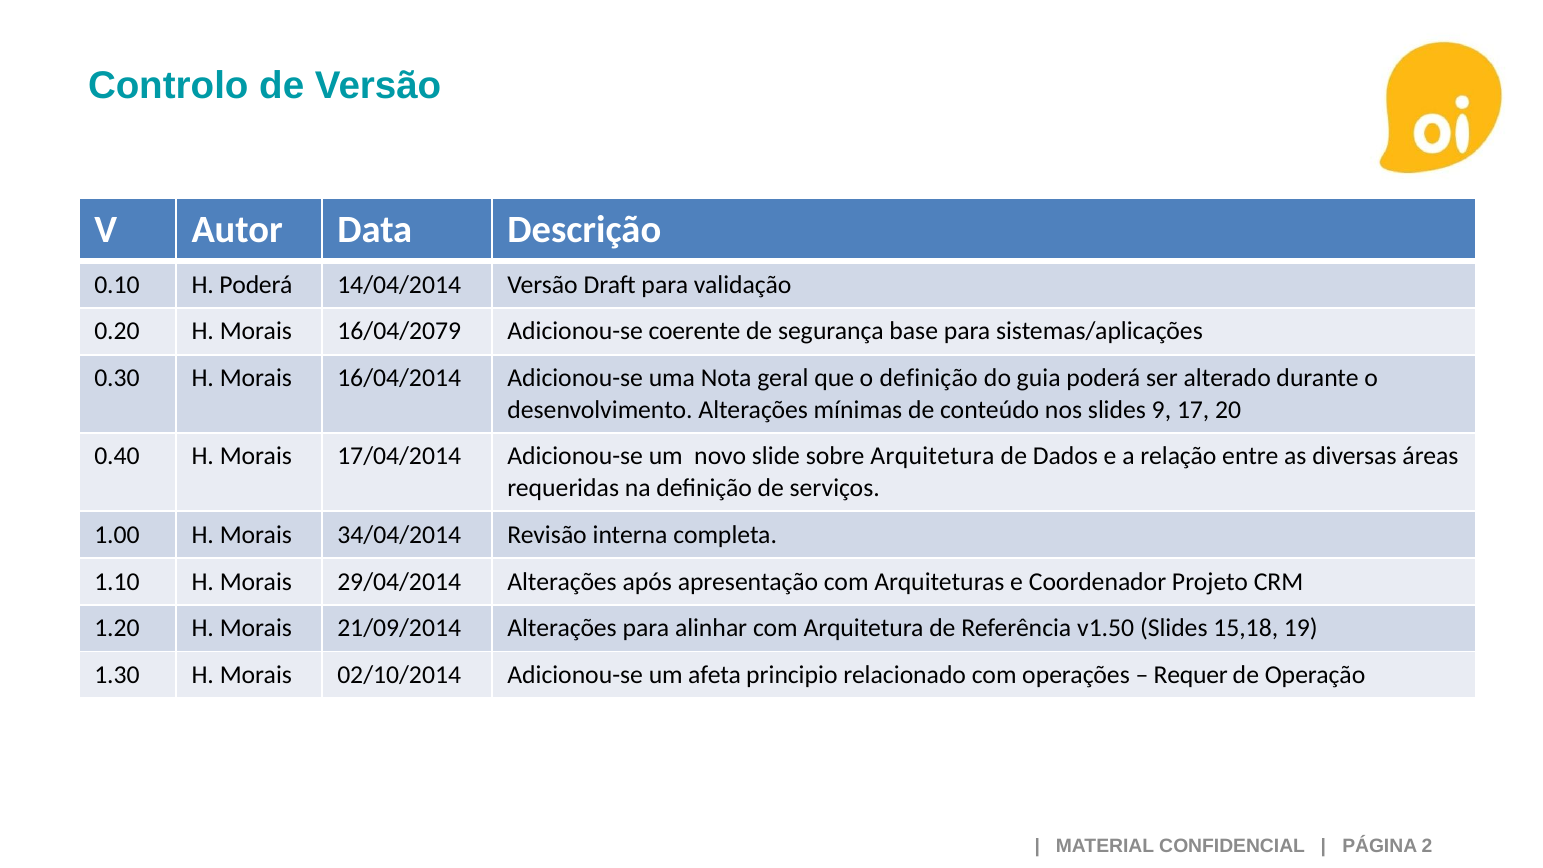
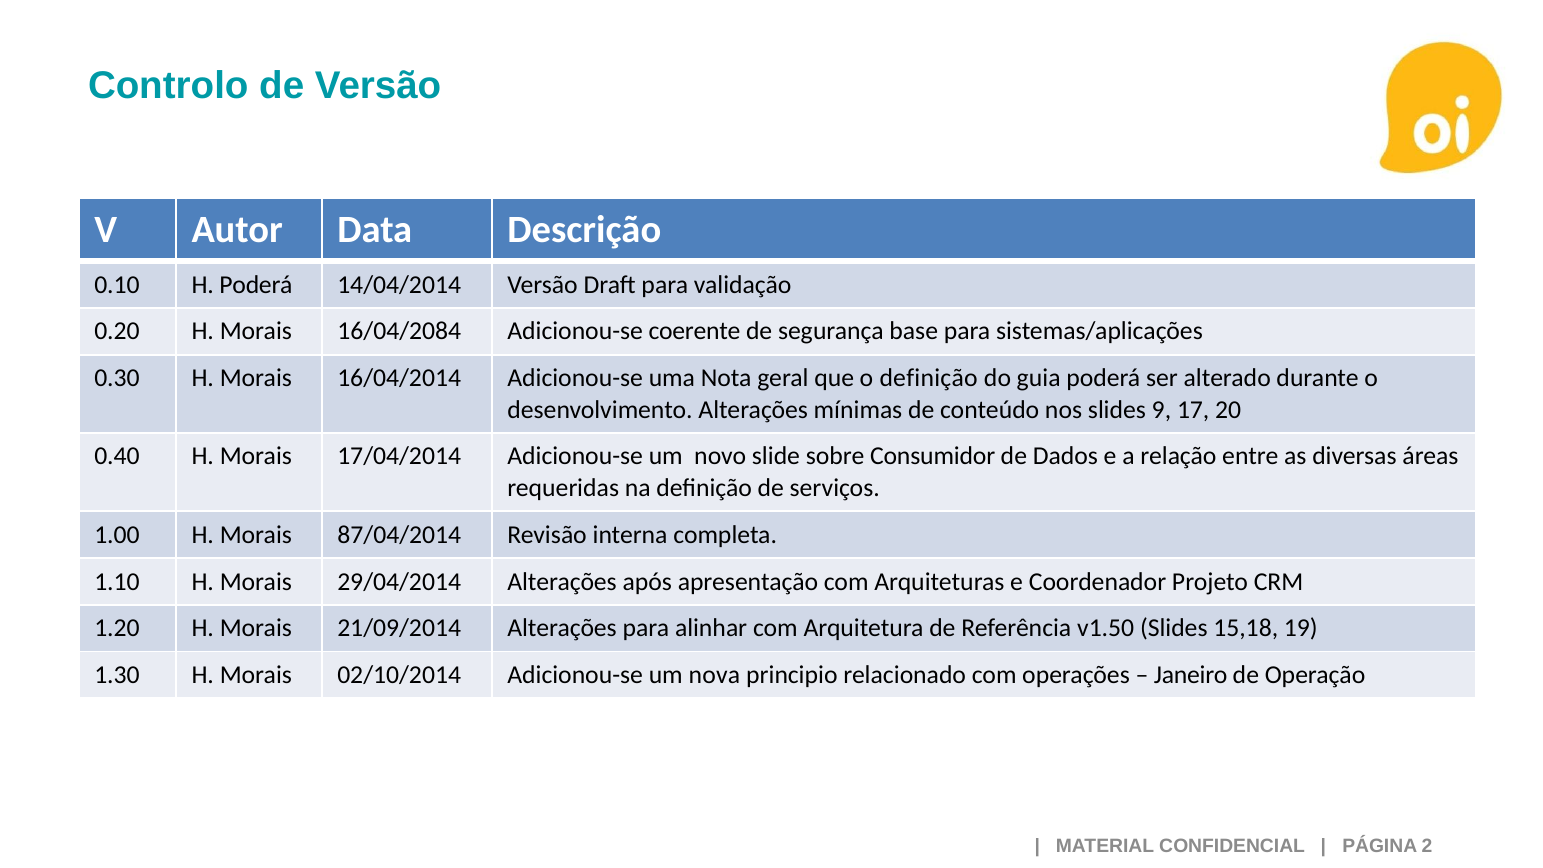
16/04/2079: 16/04/2079 -> 16/04/2084
sobre Arquitetura: Arquitetura -> Consumidor
34/04/2014: 34/04/2014 -> 87/04/2014
afeta: afeta -> nova
Requer: Requer -> Janeiro
